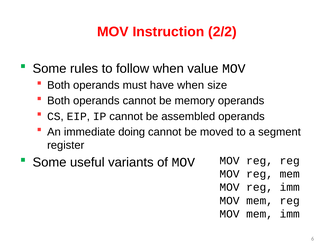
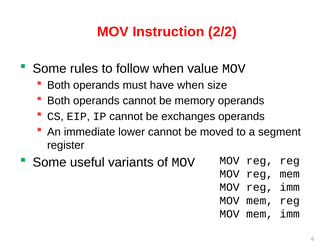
assembled: assembled -> exchanges
doing: doing -> lower
